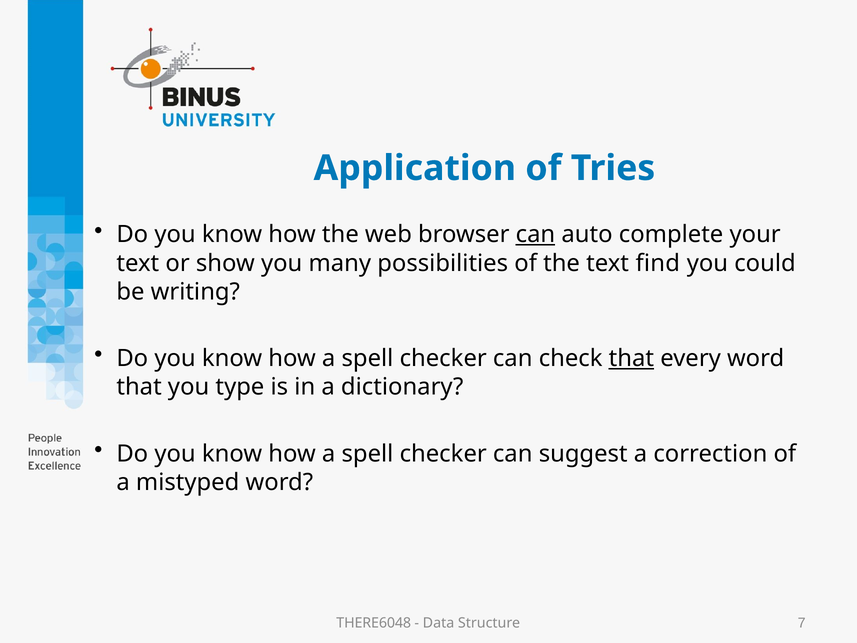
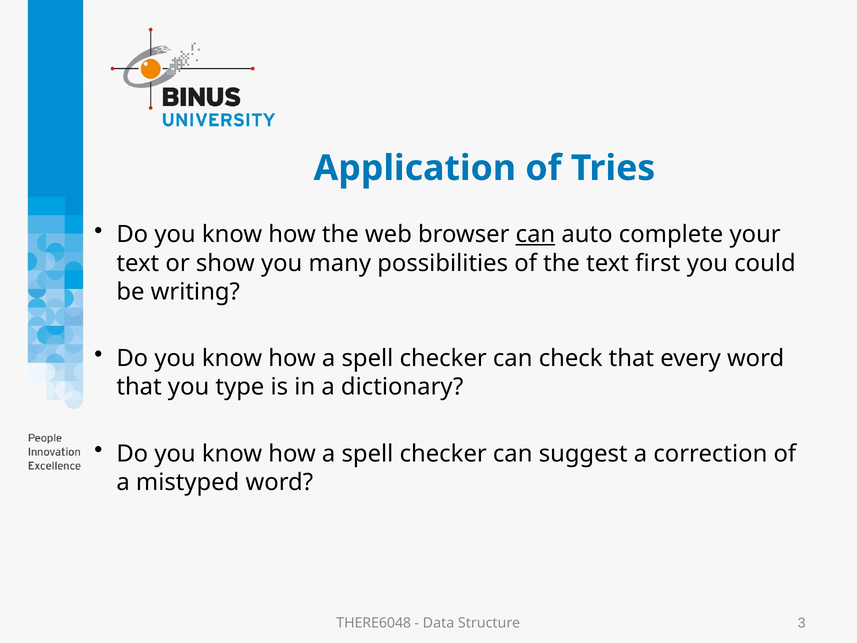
find: find -> first
that at (631, 358) underline: present -> none
7: 7 -> 3
